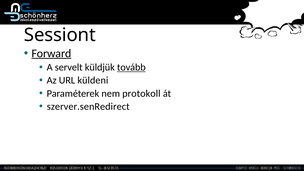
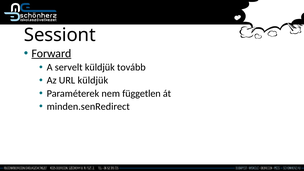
tovább underline: present -> none
URL küldeni: küldeni -> küldjük
protokoll: protokoll -> független
szerver.senRedirect: szerver.senRedirect -> minden.senRedirect
